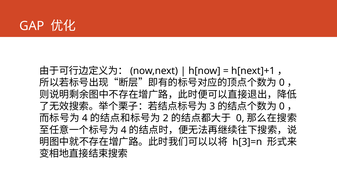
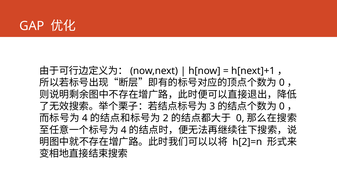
h[3]=n: h[3]=n -> h[2]=n
